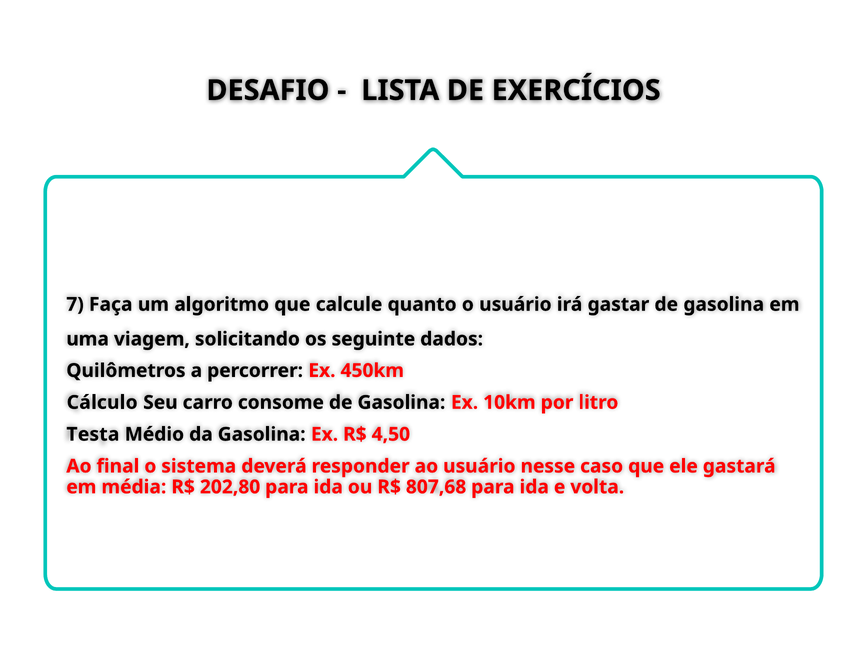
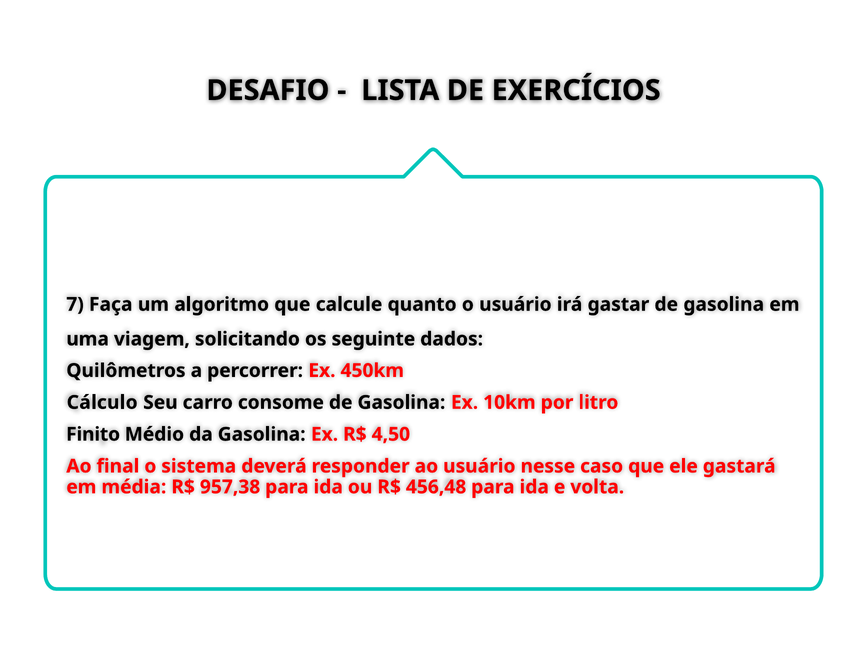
Testa: Testa -> Finito
202,80: 202,80 -> 957,38
807,68: 807,68 -> 456,48
